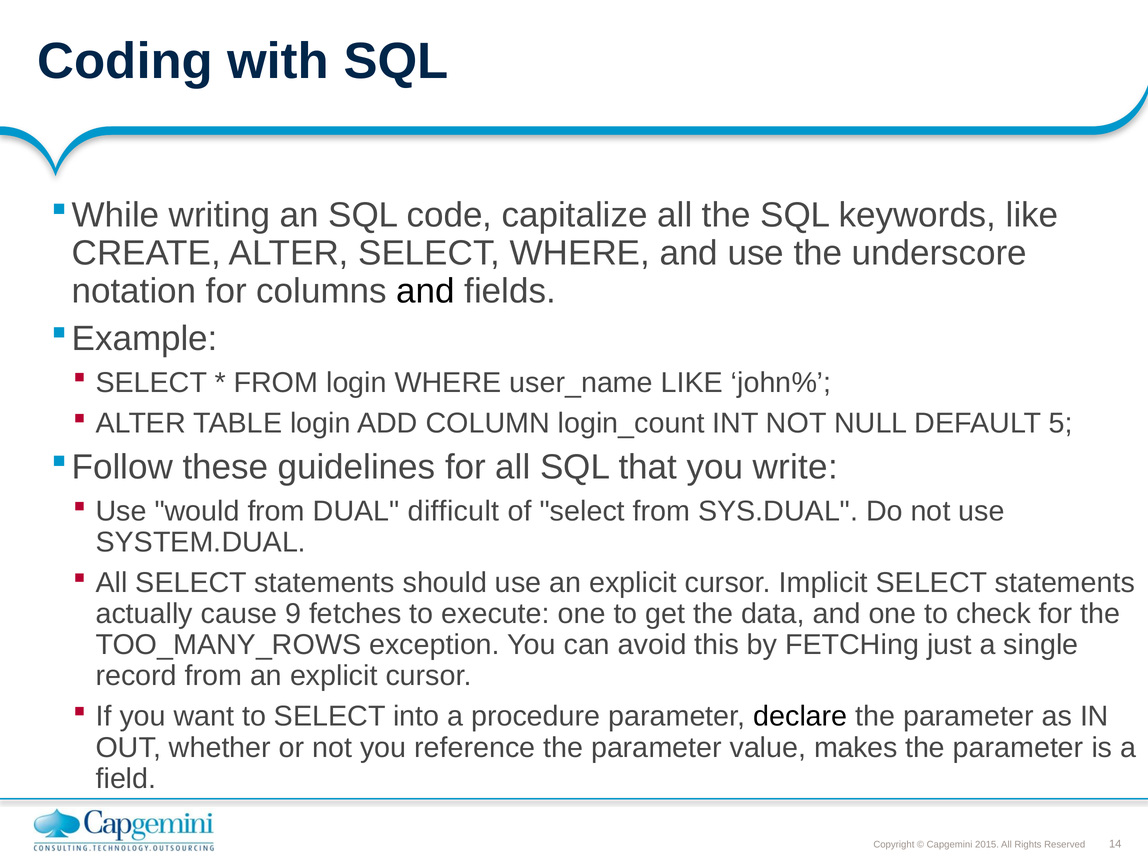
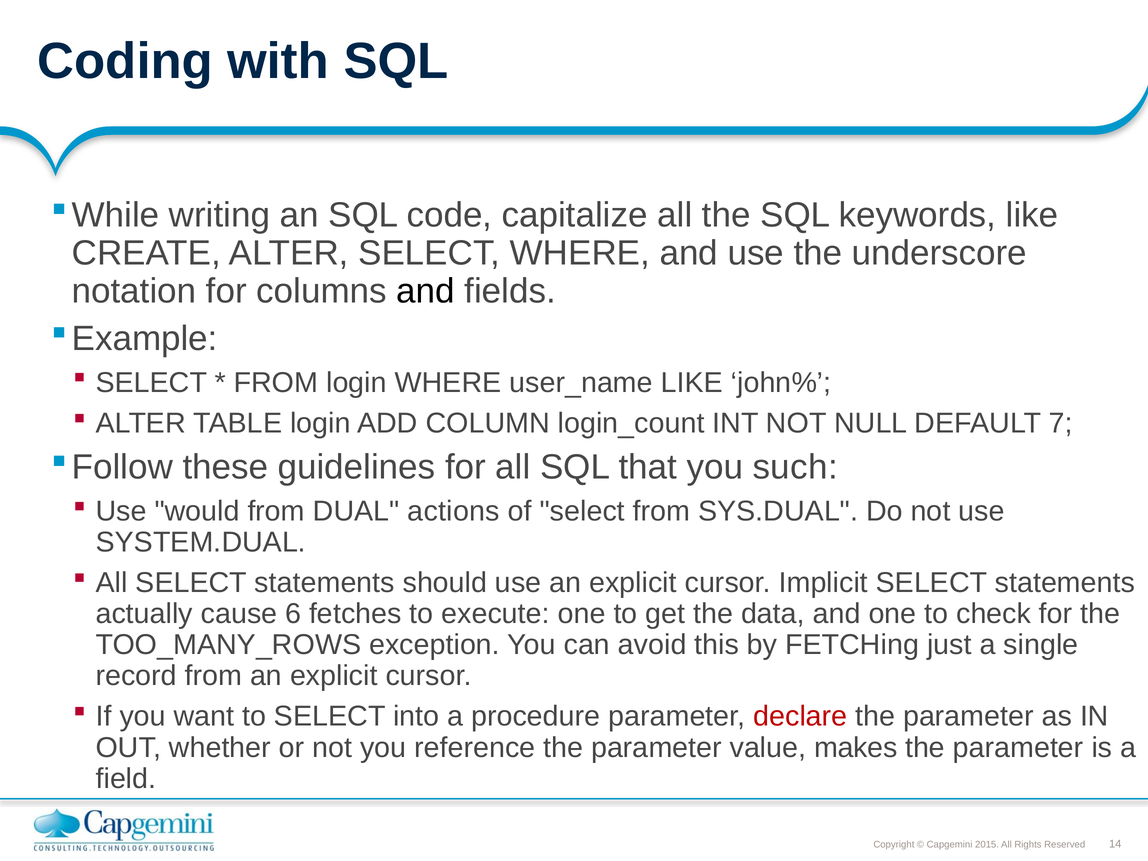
5: 5 -> 7
write: write -> such
difficult: difficult -> actions
9: 9 -> 6
declare colour: black -> red
